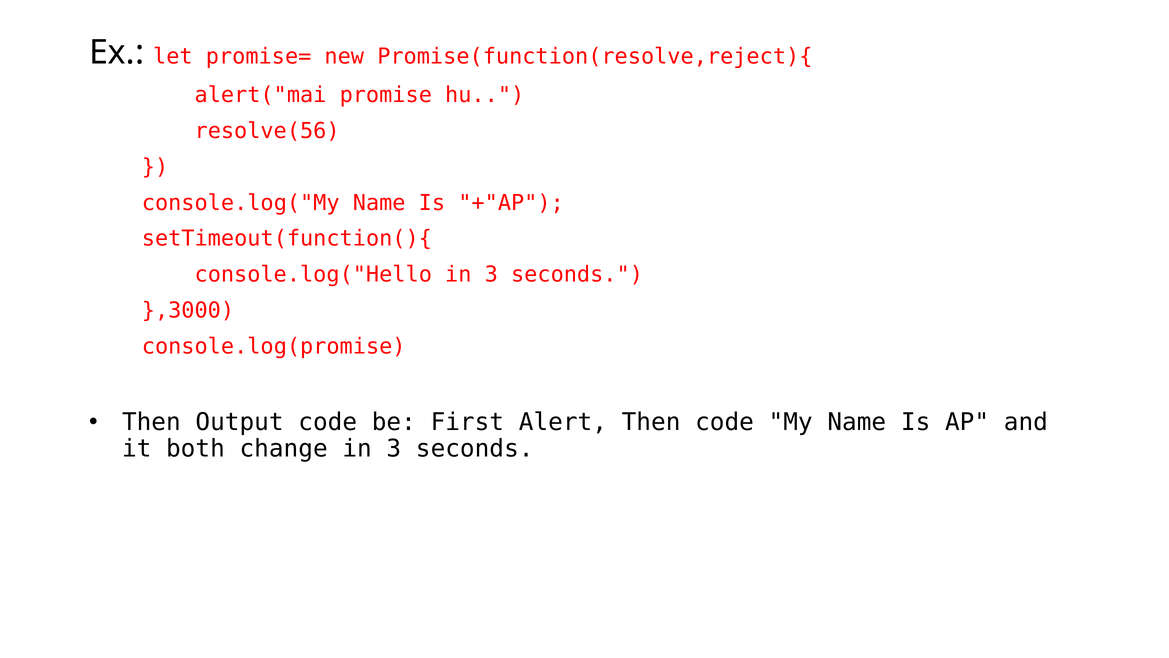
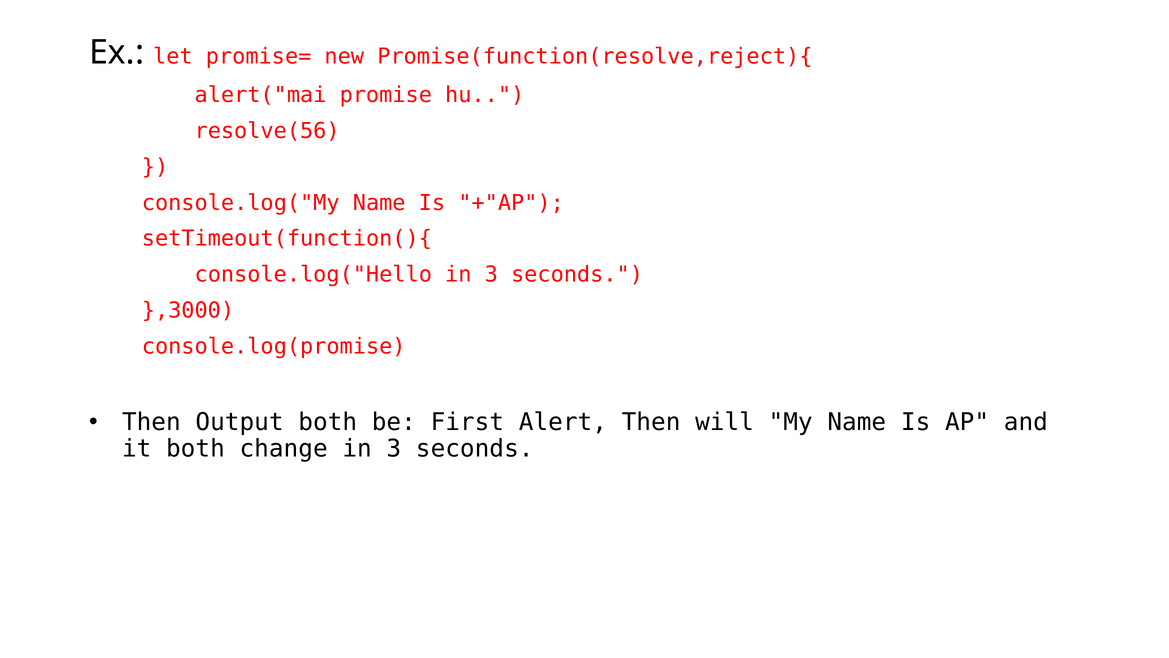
Output code: code -> both
Then code: code -> will
